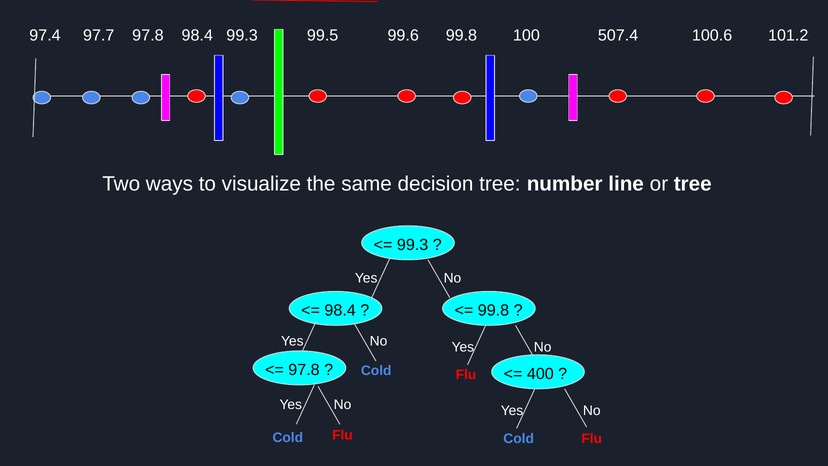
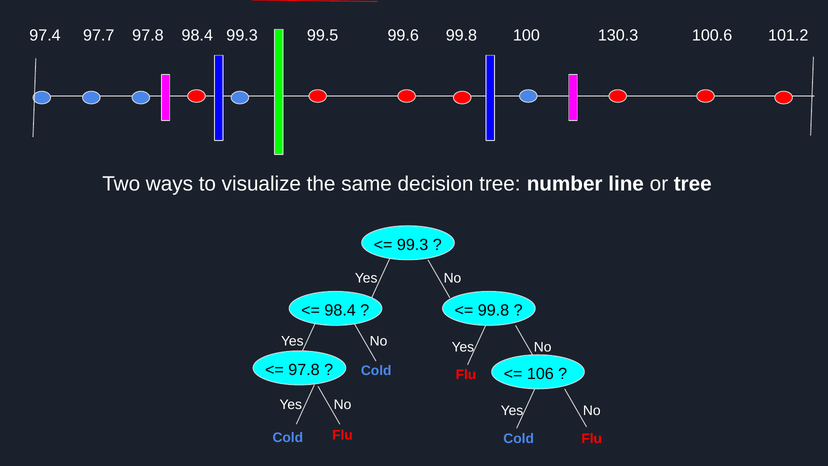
507.4: 507.4 -> 130.3
400: 400 -> 106
